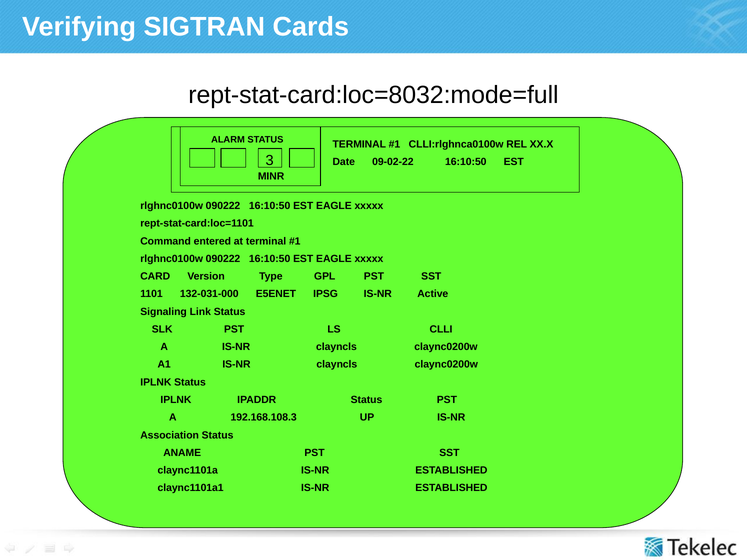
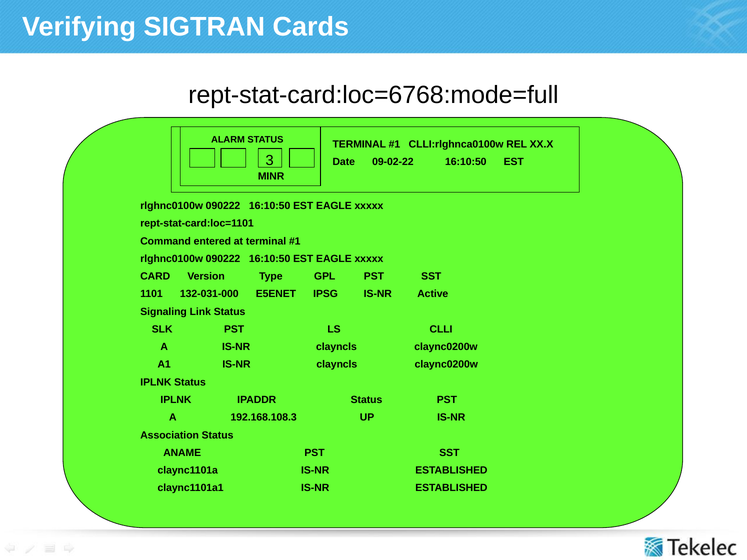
rept-stat-card:loc=8032:mode=full: rept-stat-card:loc=8032:mode=full -> rept-stat-card:loc=6768:mode=full
